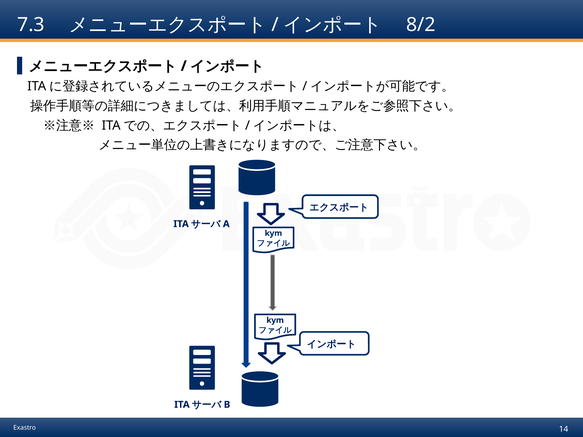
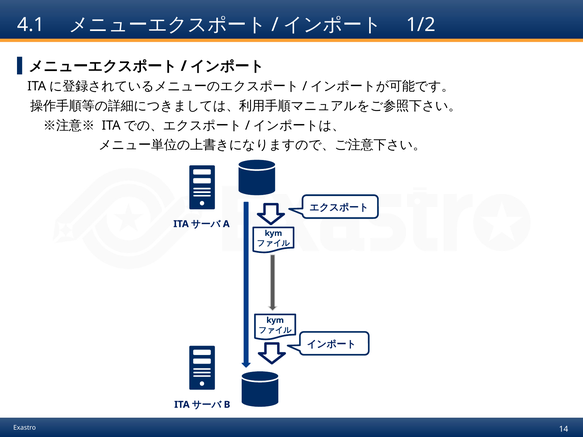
7.3: 7.3 -> 4.1
8/2: 8/2 -> 1/2
